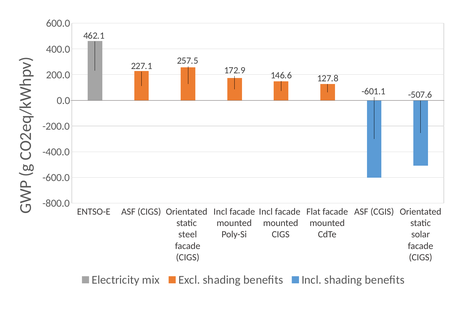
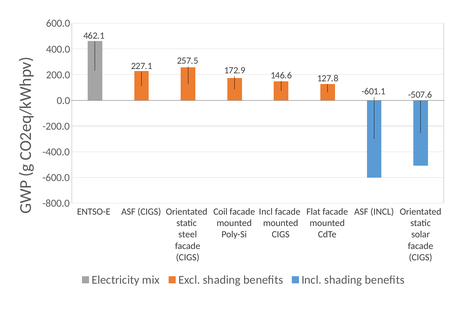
Incl at (220, 211): Incl -> Coil
ASF CGIS: CGIS -> INCL
